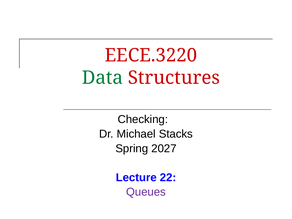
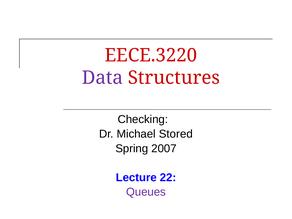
Data colour: green -> purple
Stacks: Stacks -> Stored
2027: 2027 -> 2007
